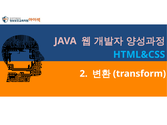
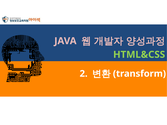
HTML&CSS colour: light blue -> light green
